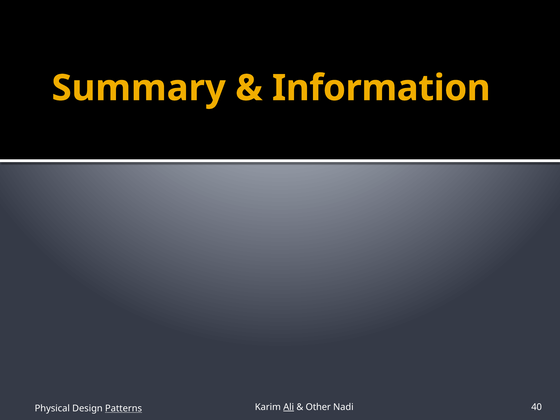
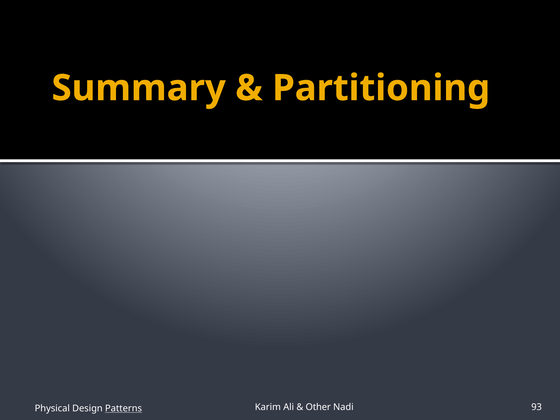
Information: Information -> Partitioning
Ali underline: present -> none
40: 40 -> 93
